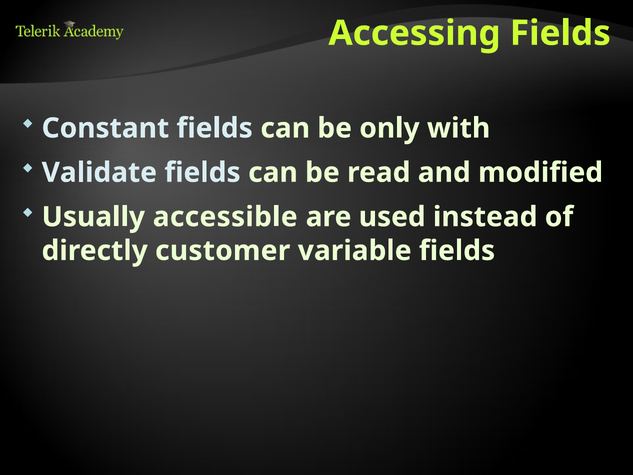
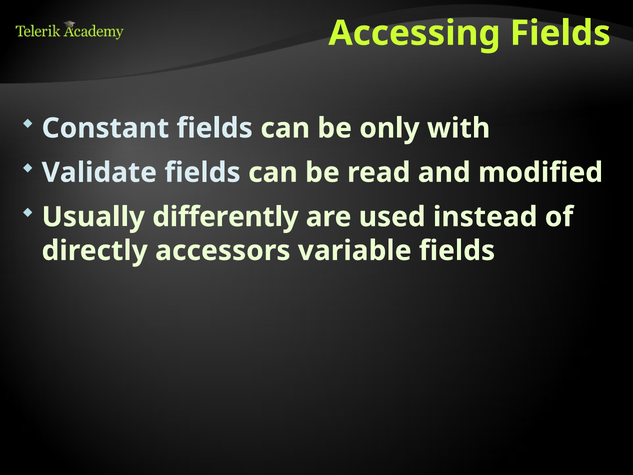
accessible: accessible -> differently
customer: customer -> accessors
